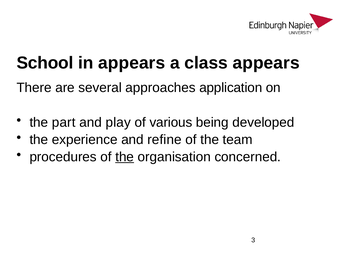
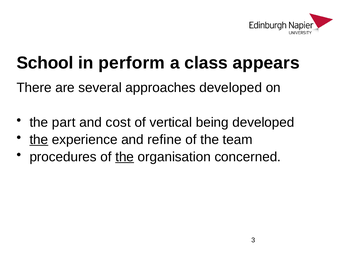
in appears: appears -> perform
approaches application: application -> developed
play: play -> cost
various: various -> vertical
the at (39, 139) underline: none -> present
